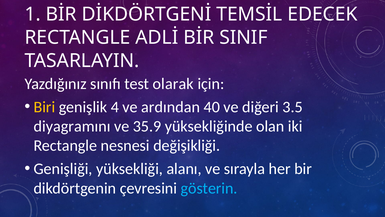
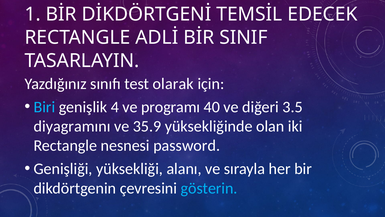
Biri colour: yellow -> light blue
ardından: ardından -> programı
değişikliği: değişikliği -> password
